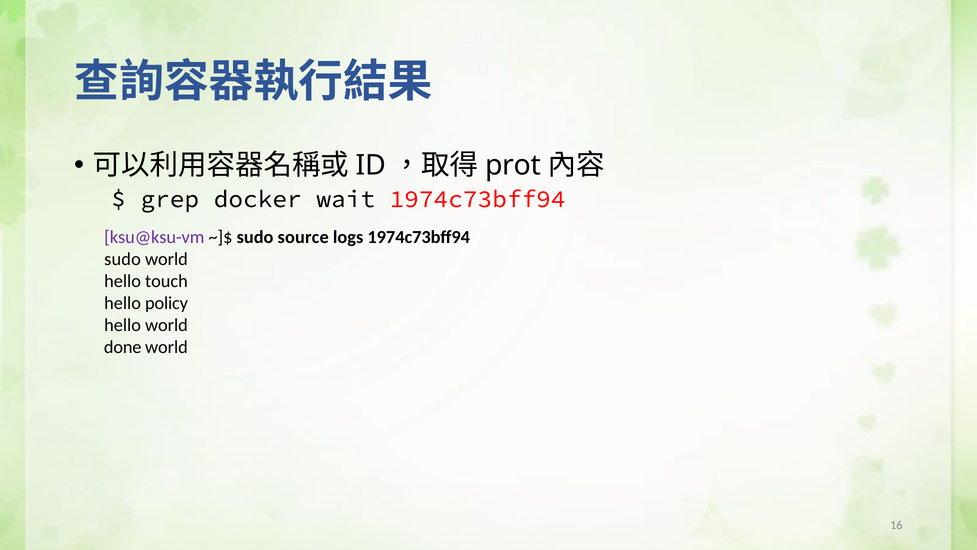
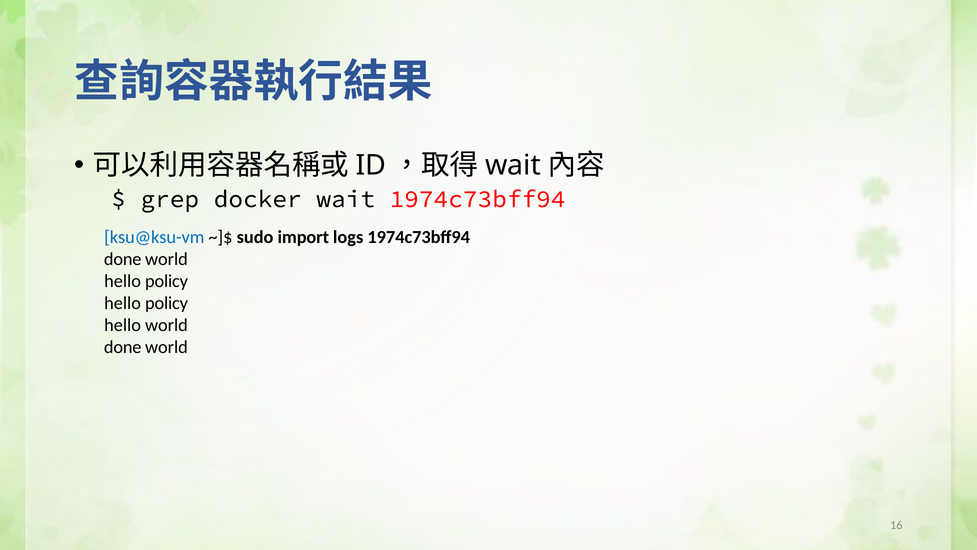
prot at (513, 165): prot -> wait
ksu@ksu-vm colour: purple -> blue
source: source -> import
sudo at (123, 259): sudo -> done
touch at (166, 281): touch -> policy
